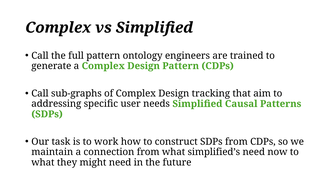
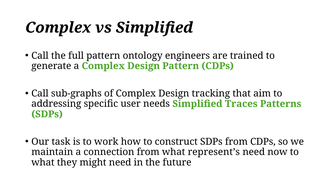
Causal: Causal -> Traces
simplified’s: simplified’s -> represent’s
